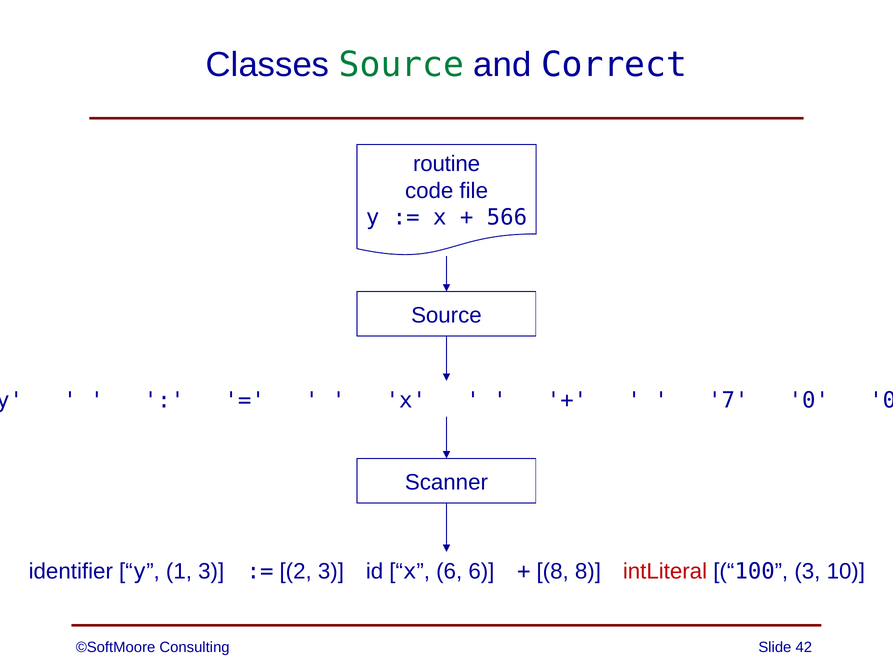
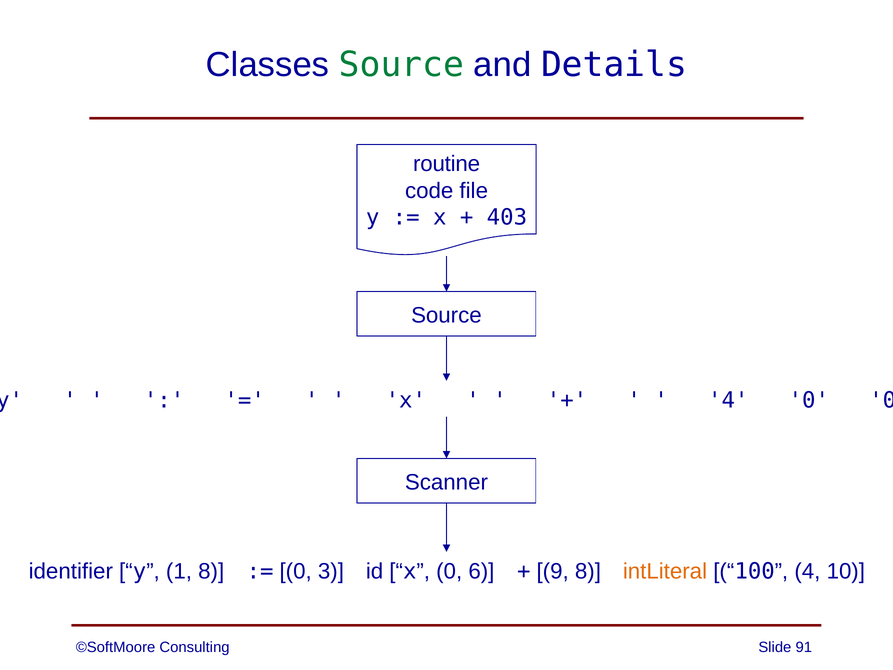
Correct: Correct -> Details
566: 566 -> 403
7 at (728, 400): 7 -> 4
1 3: 3 -> 8
2 at (296, 571): 2 -> 0
x 6: 6 -> 0
8 at (553, 571): 8 -> 9
intLiteral colour: red -> orange
100 3: 3 -> 4
42: 42 -> 91
